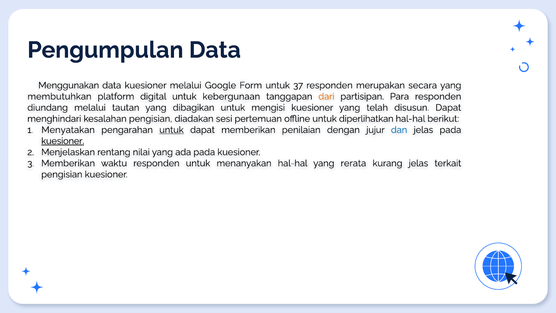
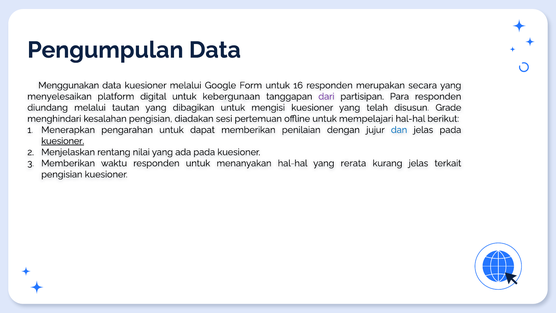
37: 37 -> 16
membutuhkan: membutuhkan -> menyelesaikan
dari colour: orange -> purple
disusun Dapat: Dapat -> Grade
diperlihatkan: diperlihatkan -> mempelajari
Menyatakan: Menyatakan -> Menerapkan
untuk at (171, 130) underline: present -> none
